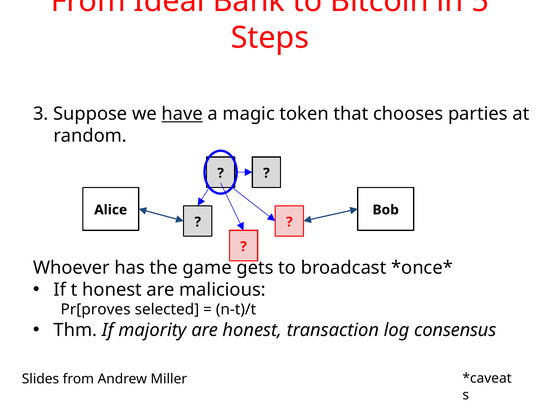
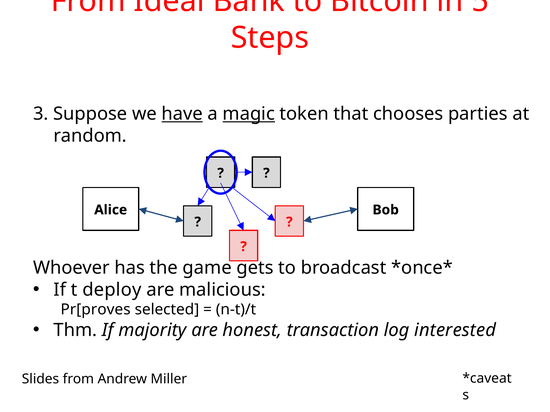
magic underline: none -> present
t honest: honest -> deploy
consensus: consensus -> interested
